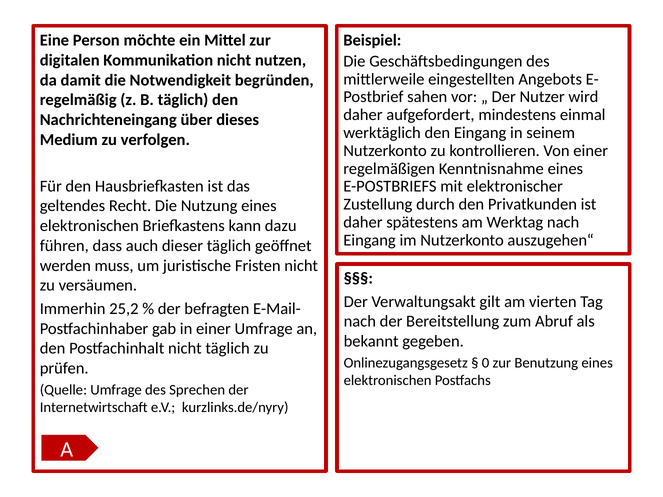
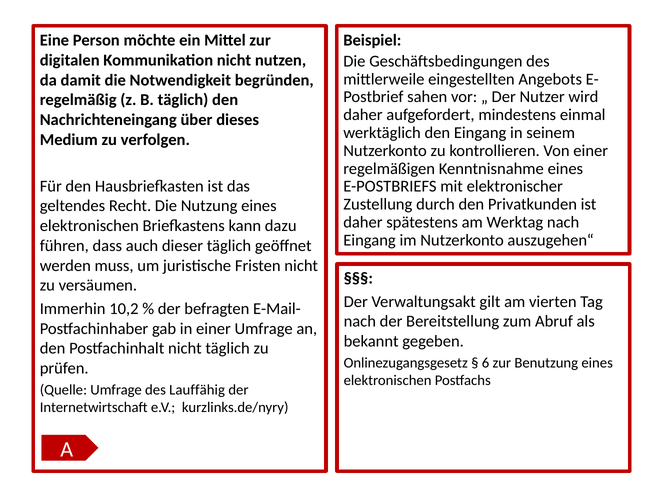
25,2: 25,2 -> 10,2
0: 0 -> 6
Sprechen: Sprechen -> Lauffähig
